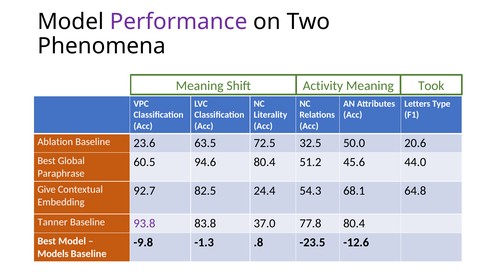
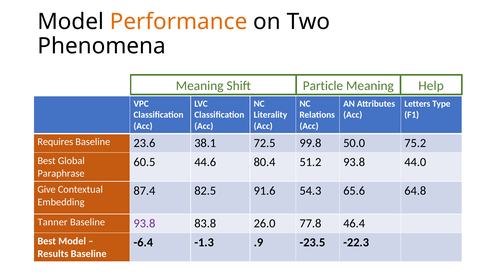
Performance colour: purple -> orange
Activity: Activity -> Particle
Took: Took -> Help
Ablation: Ablation -> Requires
63.5: 63.5 -> 38.1
32.5: 32.5 -> 99.8
20.6: 20.6 -> 75.2
94.6: 94.6 -> 44.6
51.2 45.6: 45.6 -> 93.8
92.7: 92.7 -> 87.4
24.4: 24.4 -> 91.6
68.1: 68.1 -> 65.6
37.0: 37.0 -> 26.0
77.8 80.4: 80.4 -> 46.4
-9.8: -9.8 -> -6.4
.8: .8 -> .9
-12.6: -12.6 -> -22.3
Models: Models -> Results
